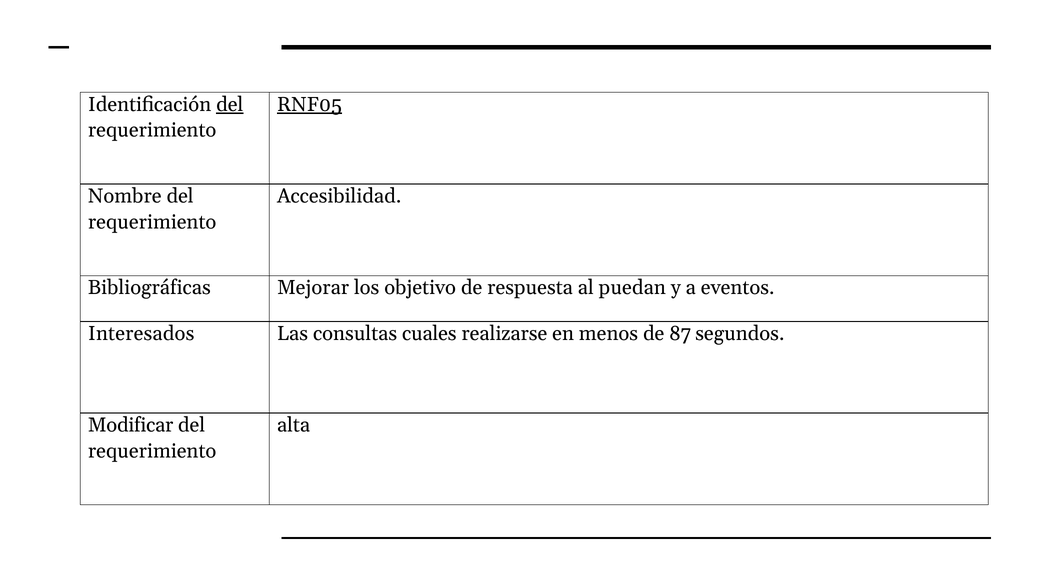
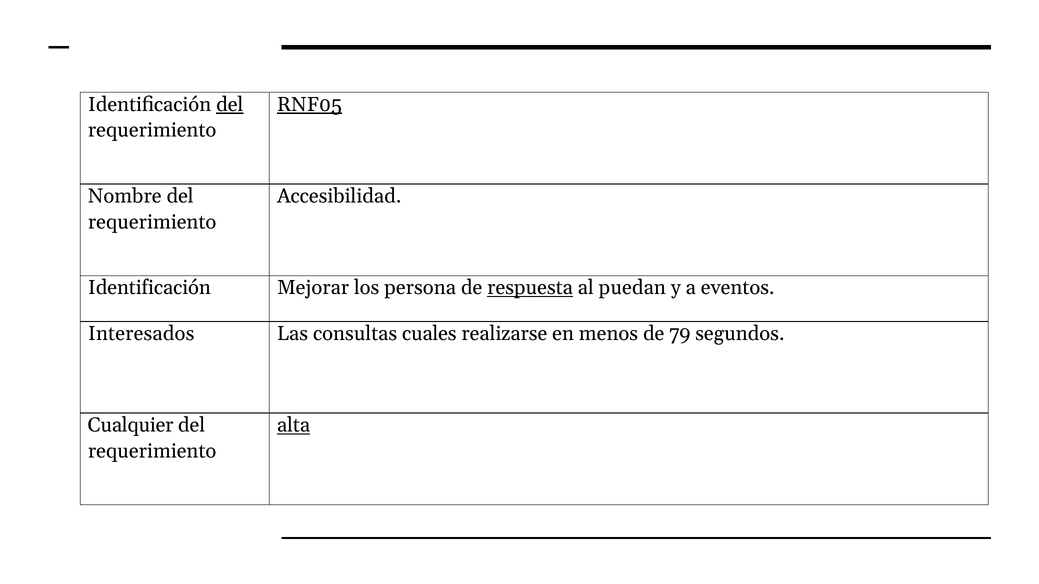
Bibliográficas at (149, 288): Bibliográficas -> Identificación
objetivo: objetivo -> persona
respuesta underline: none -> present
87: 87 -> 79
Modificar: Modificar -> Cualquier
alta underline: none -> present
